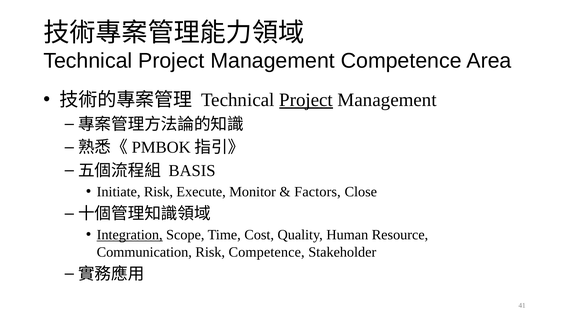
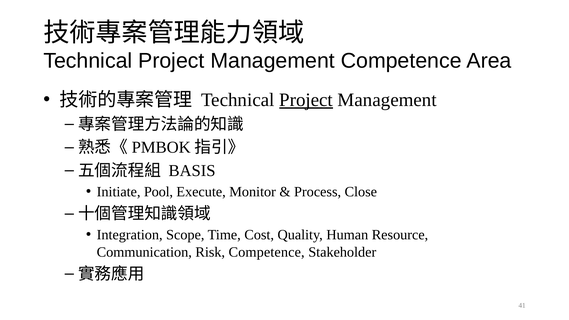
Initiate Risk: Risk -> Pool
Factors: Factors -> Process
Integration underline: present -> none
